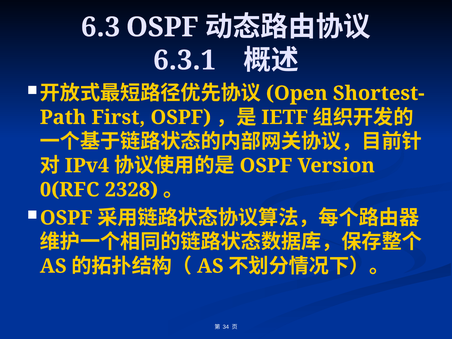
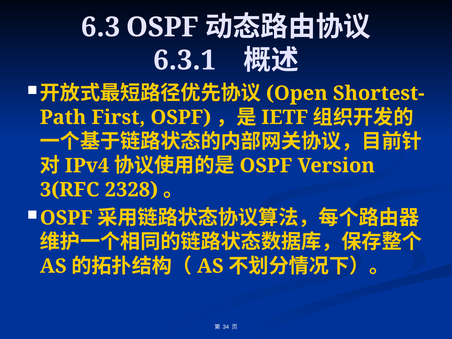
0(RFC: 0(RFC -> 3(RFC
